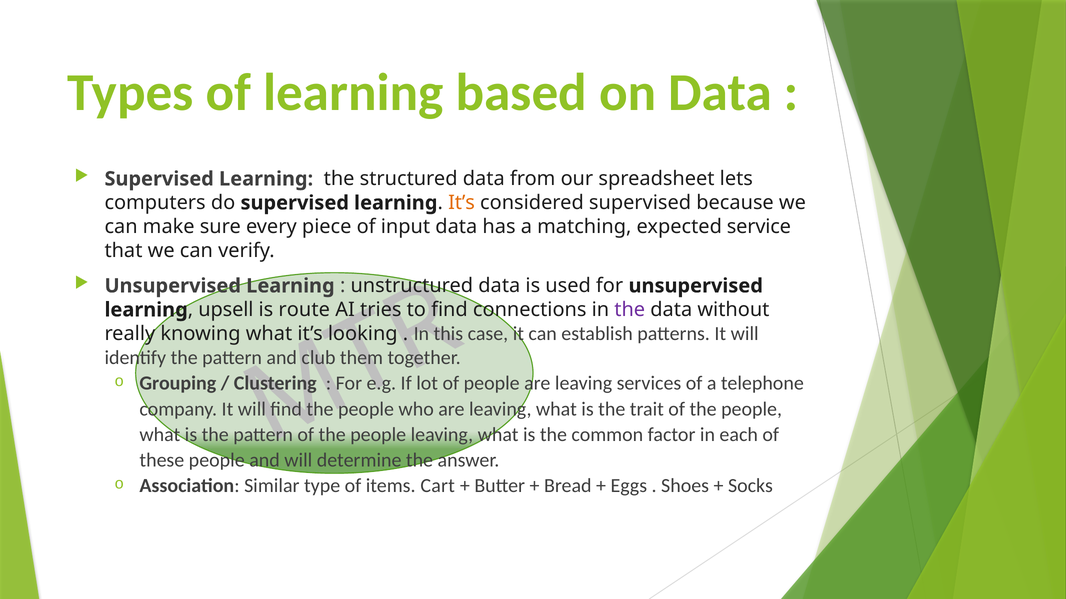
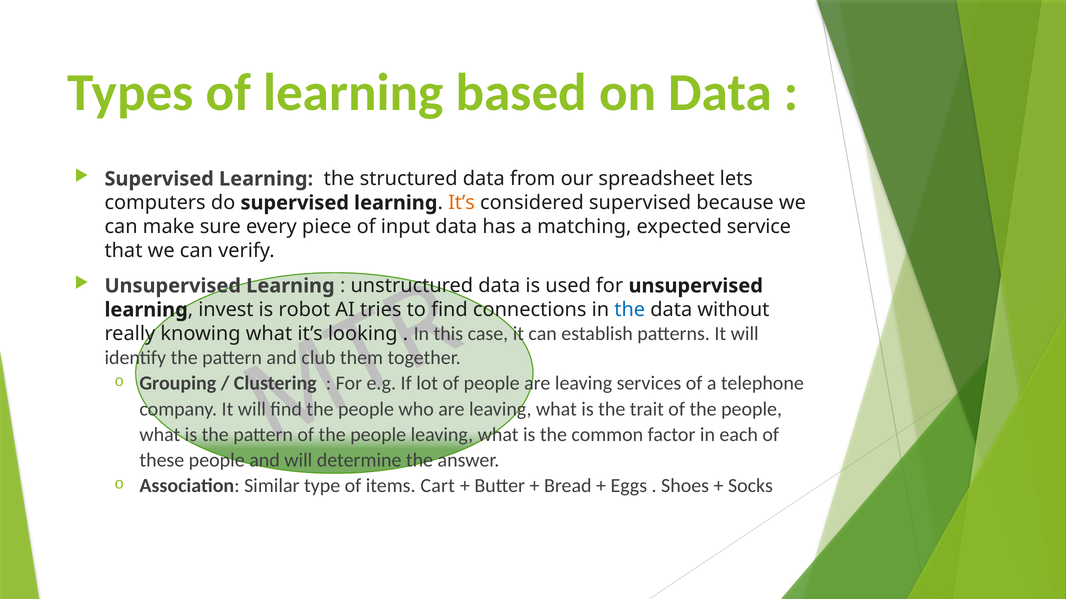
upsell: upsell -> invest
route: route -> robot
the at (630, 310) colour: purple -> blue
